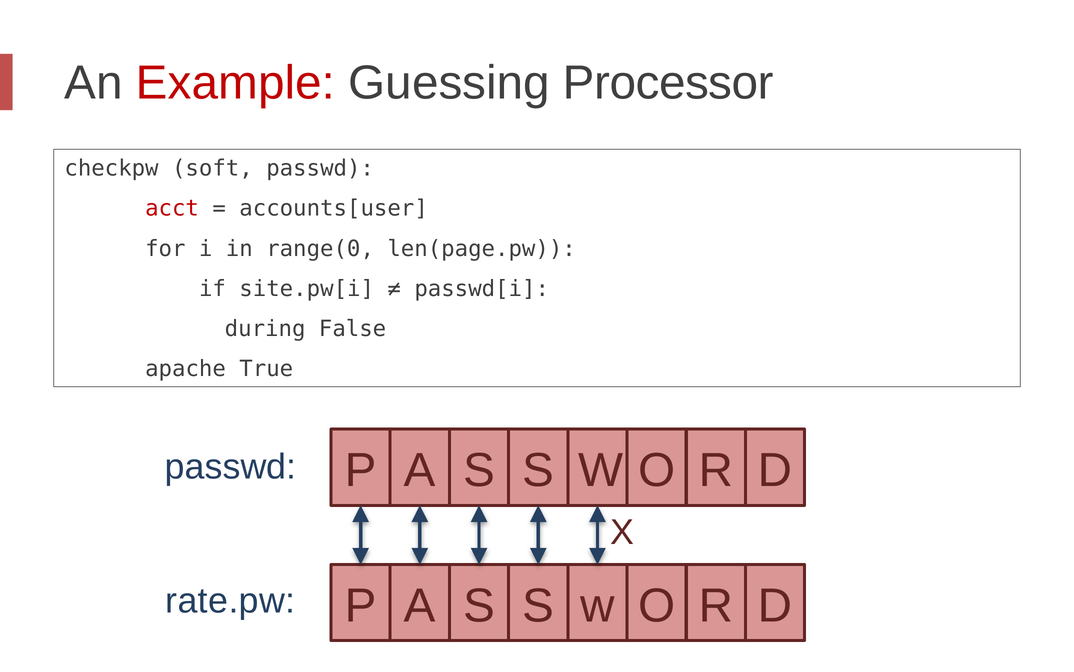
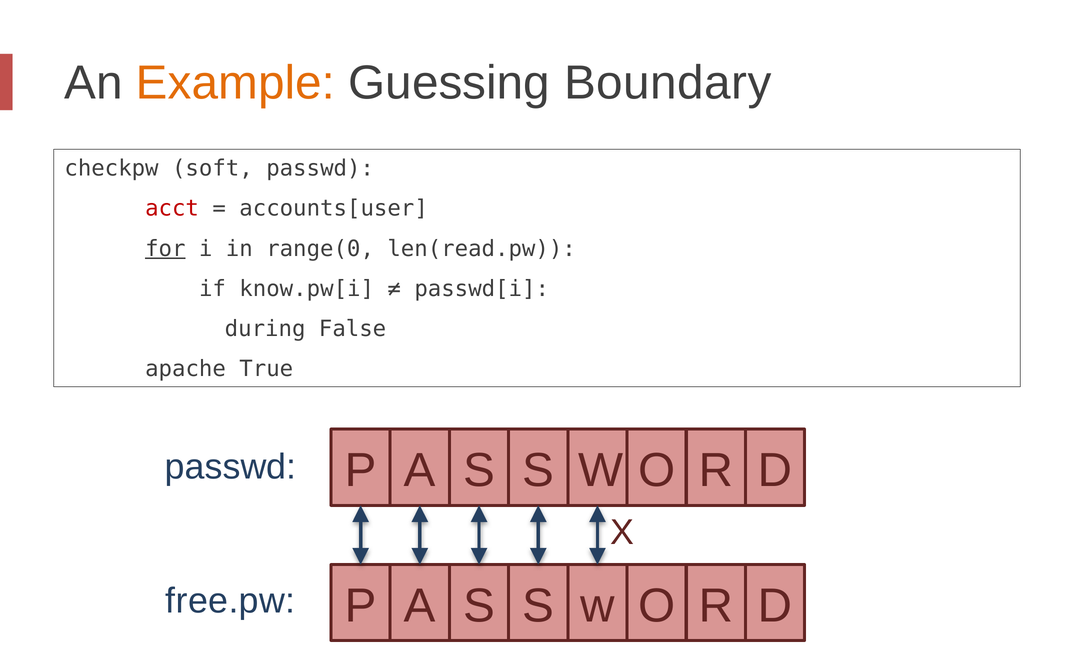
Example colour: red -> orange
Processor: Processor -> Boundary
for underline: none -> present
len(page.pw: len(page.pw -> len(read.pw
site.pw[i: site.pw[i -> know.pw[i
rate.pw: rate.pw -> free.pw
